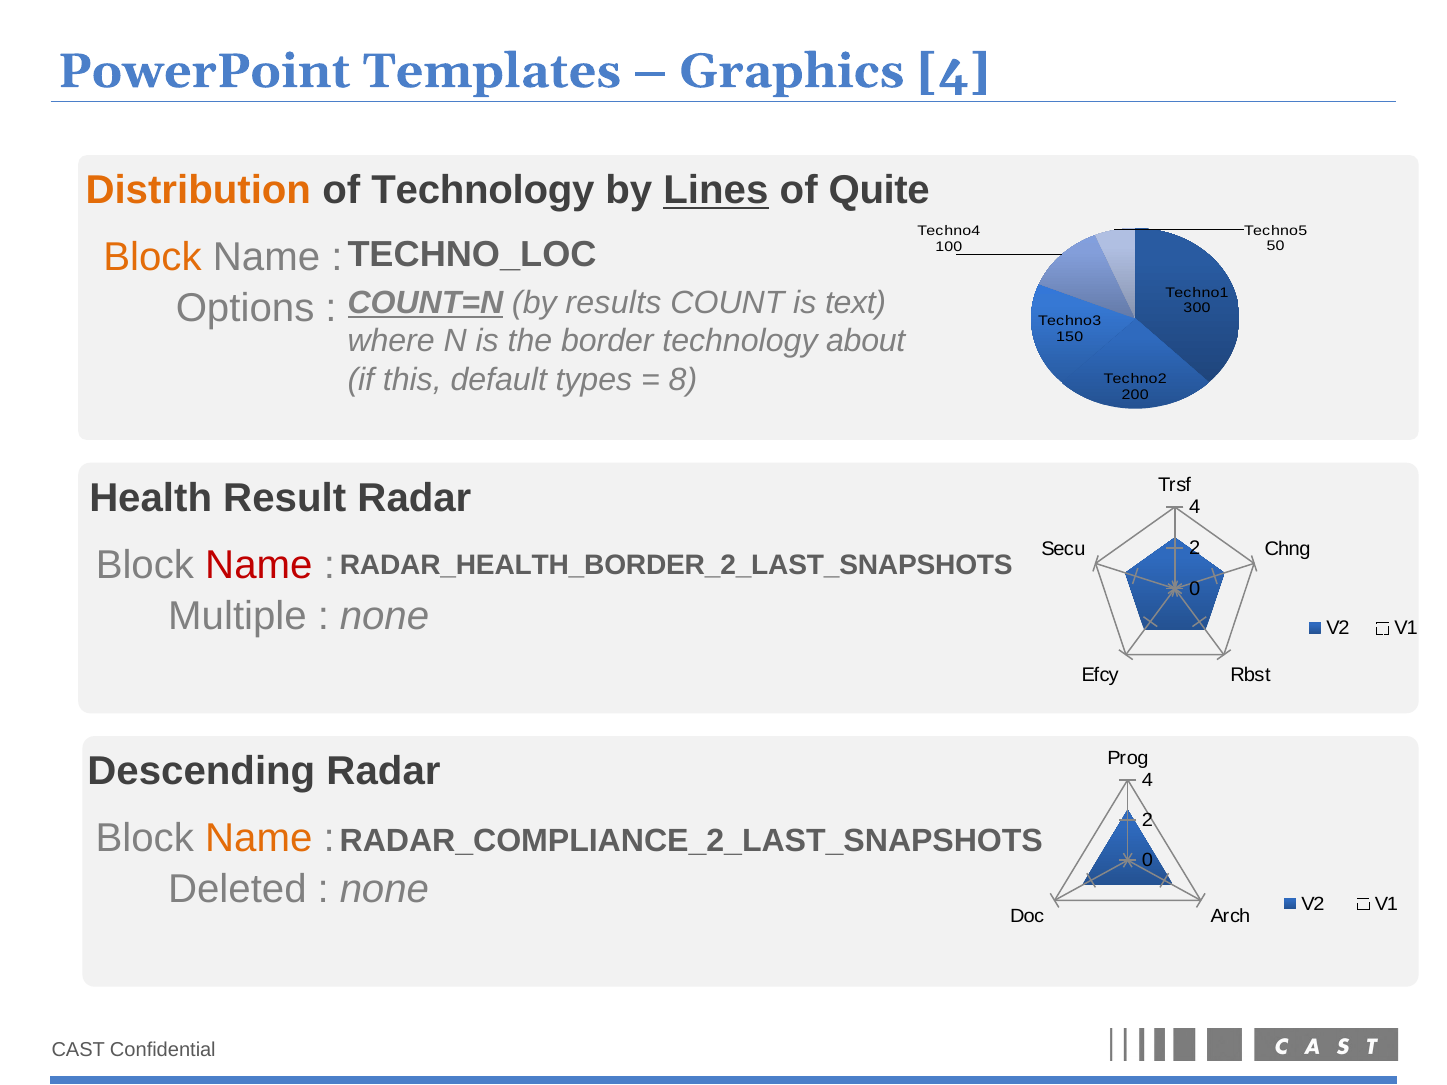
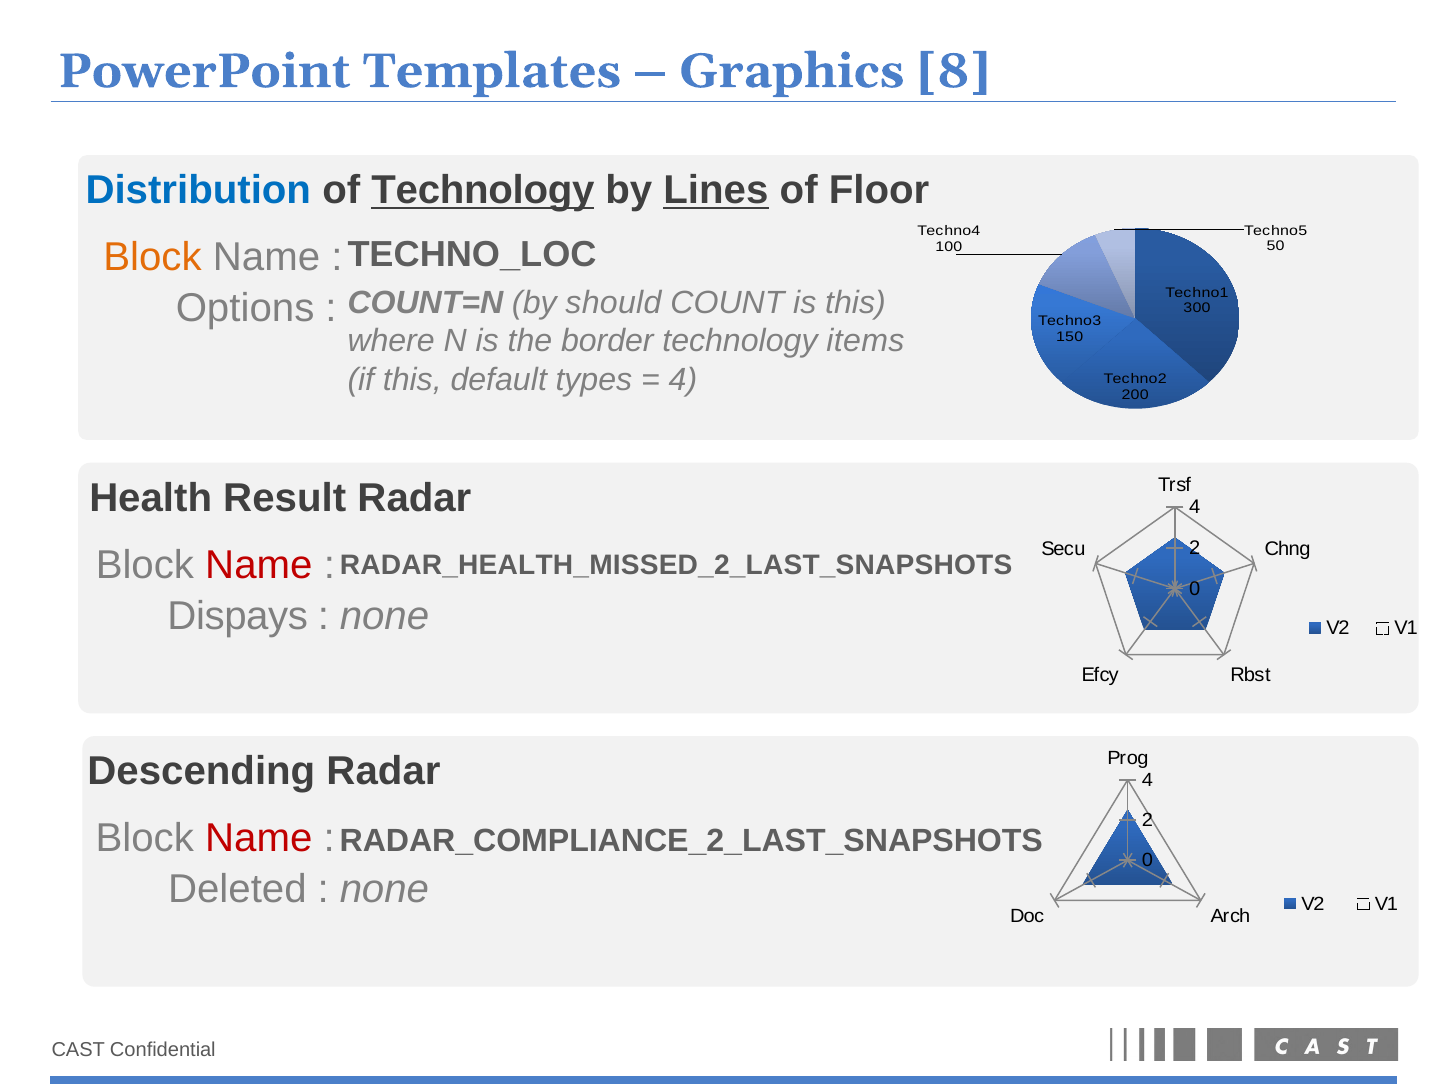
Graphics 4: 4 -> 8
Distribution colour: orange -> blue
Technology at (483, 191) underline: none -> present
Quite: Quite -> Floor
COUNT=N underline: present -> none
results: results -> should
is text: text -> this
about: about -> items
8 at (683, 380): 8 -> 4
RADAR_HEALTH_BORDER_2_LAST_SNAPSHOTS: RADAR_HEALTH_BORDER_2_LAST_SNAPSHOTS -> RADAR_HEALTH_MISSED_2_LAST_SNAPSHOTS
Multiple: Multiple -> Dispays
Name at (259, 839) colour: orange -> red
